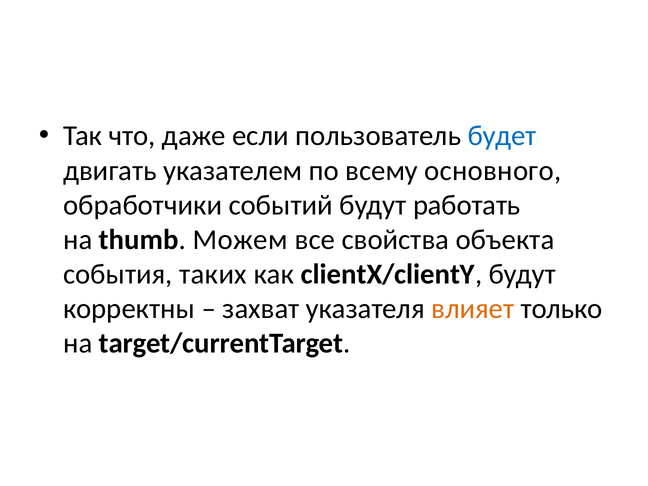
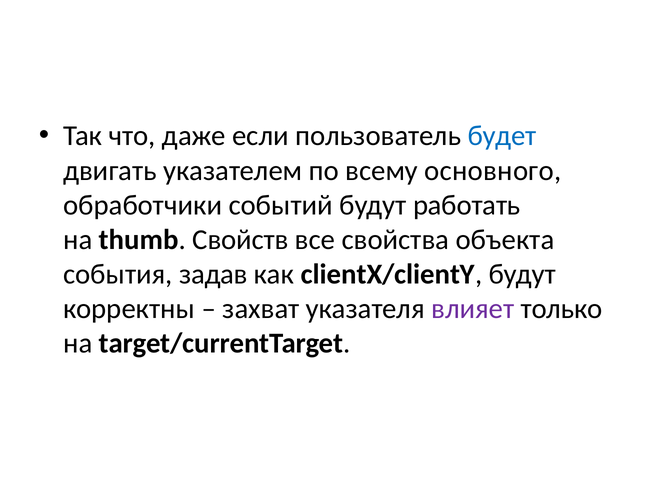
Можем: Можем -> Свойств
таких: таких -> задав
влияет colour: orange -> purple
